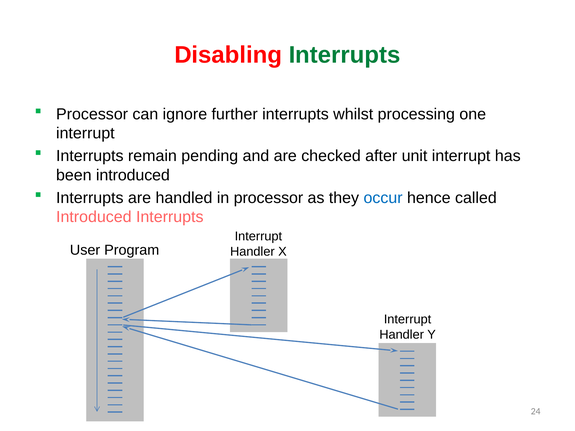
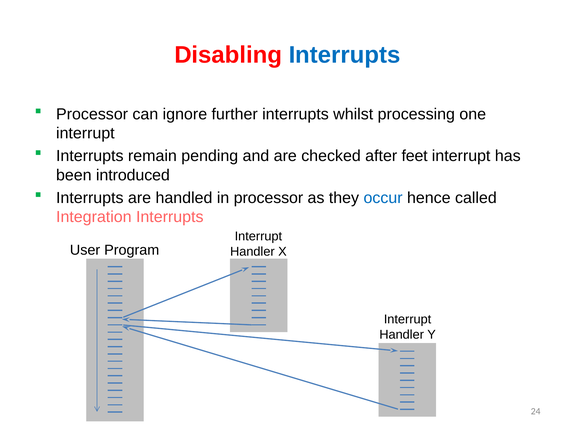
Interrupts at (345, 55) colour: green -> blue
unit: unit -> feet
Introduced at (94, 217): Introduced -> Integration
